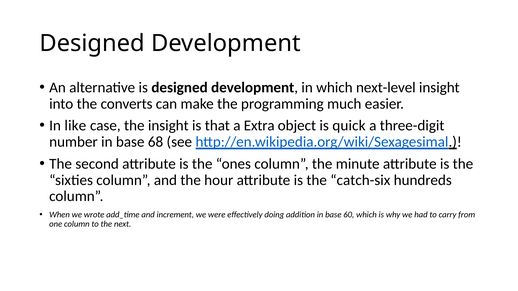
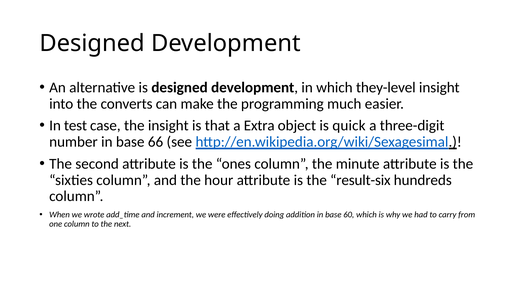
next-level: next-level -> they-level
like: like -> test
68: 68 -> 66
catch-six: catch-six -> result-six
